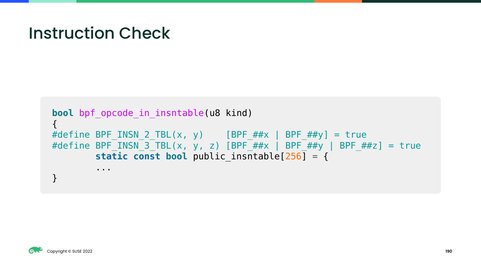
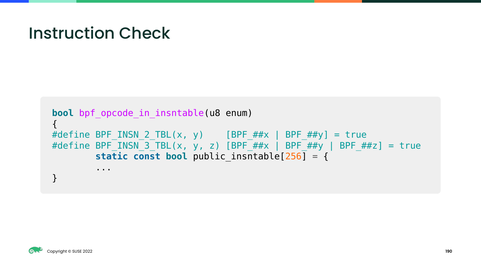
kind: kind -> enum
